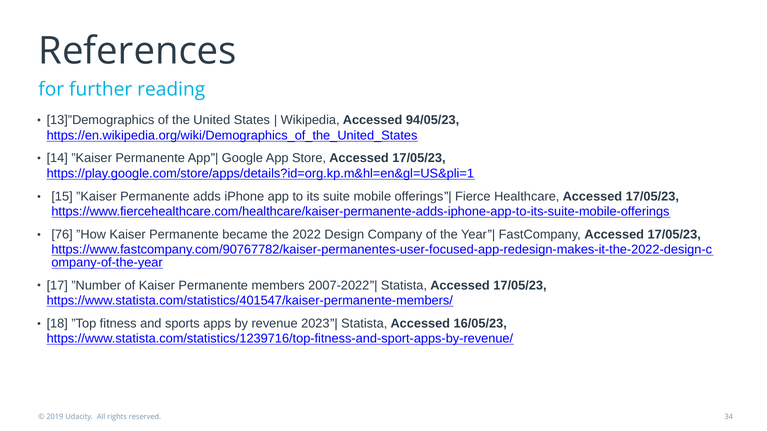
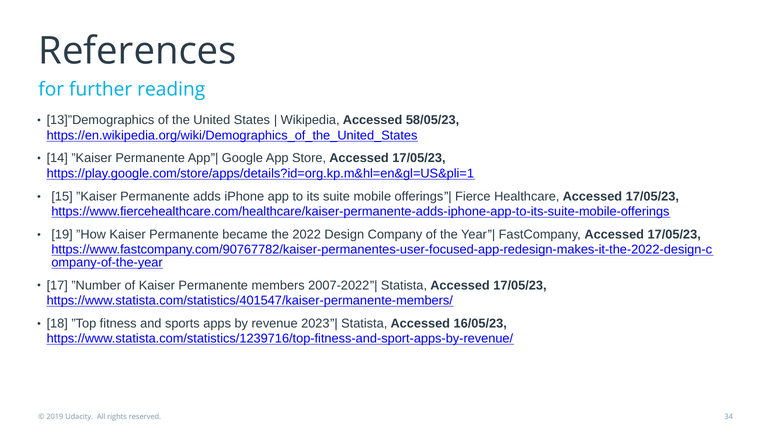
94/05/23: 94/05/23 -> 58/05/23
76: 76 -> 19
